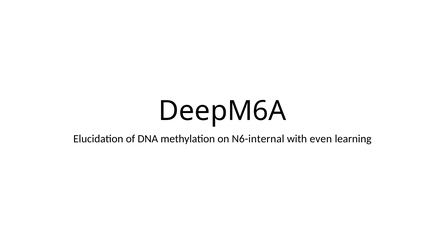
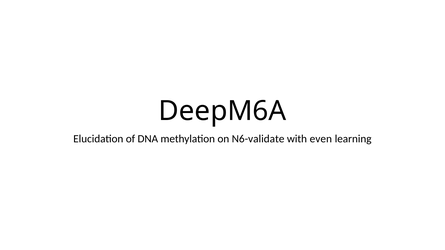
N6-internal: N6-internal -> N6-validate
